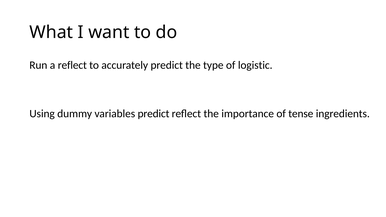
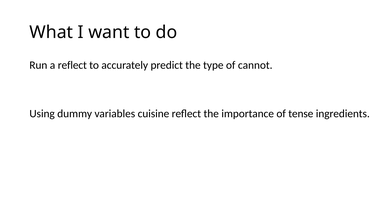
logistic: logistic -> cannot
variables predict: predict -> cuisine
